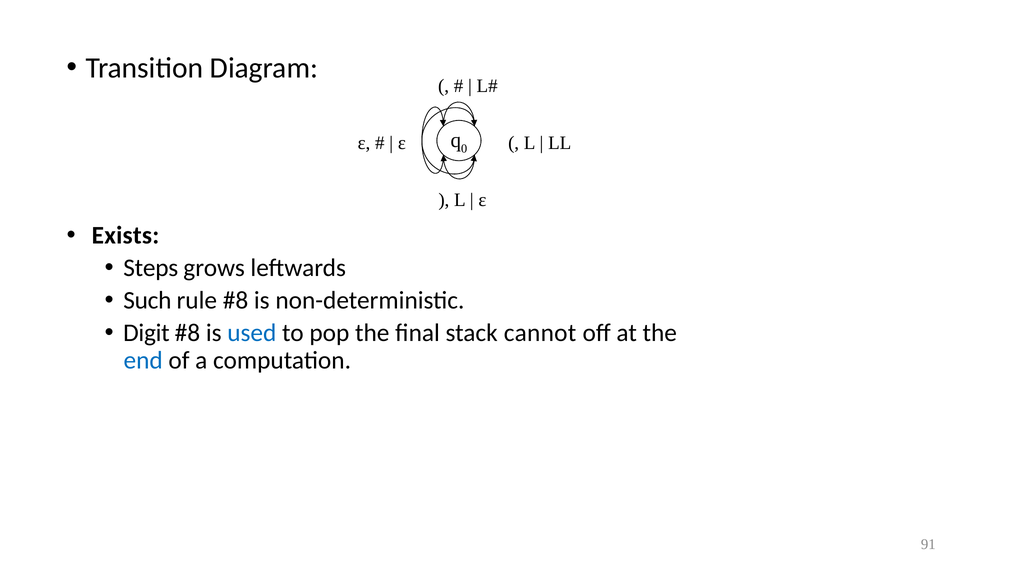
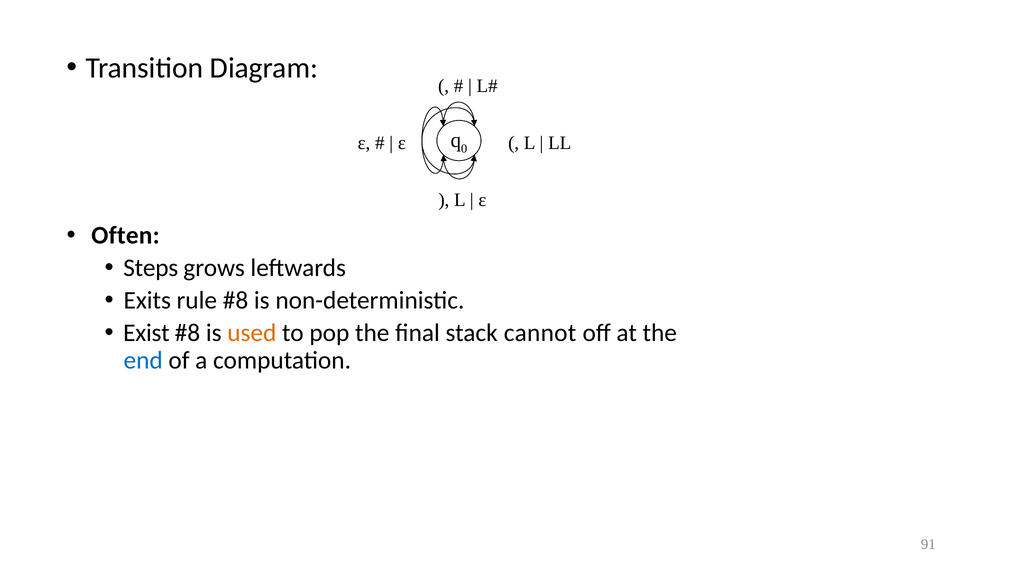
Exists: Exists -> Often
Such: Such -> Exits
Digit: Digit -> Exist
used colour: blue -> orange
